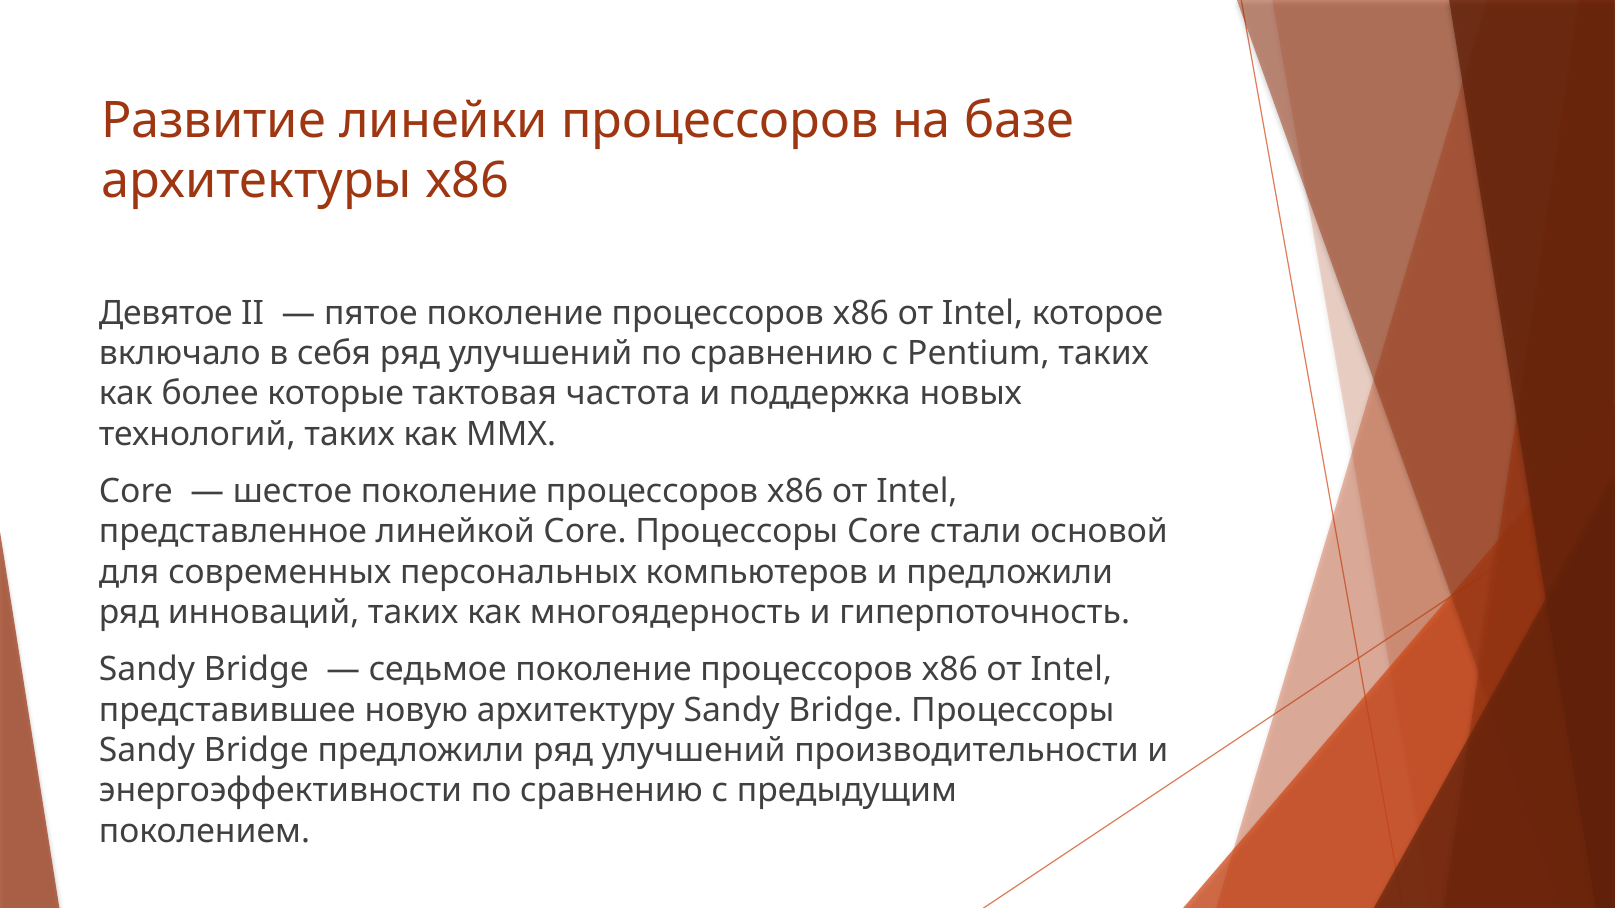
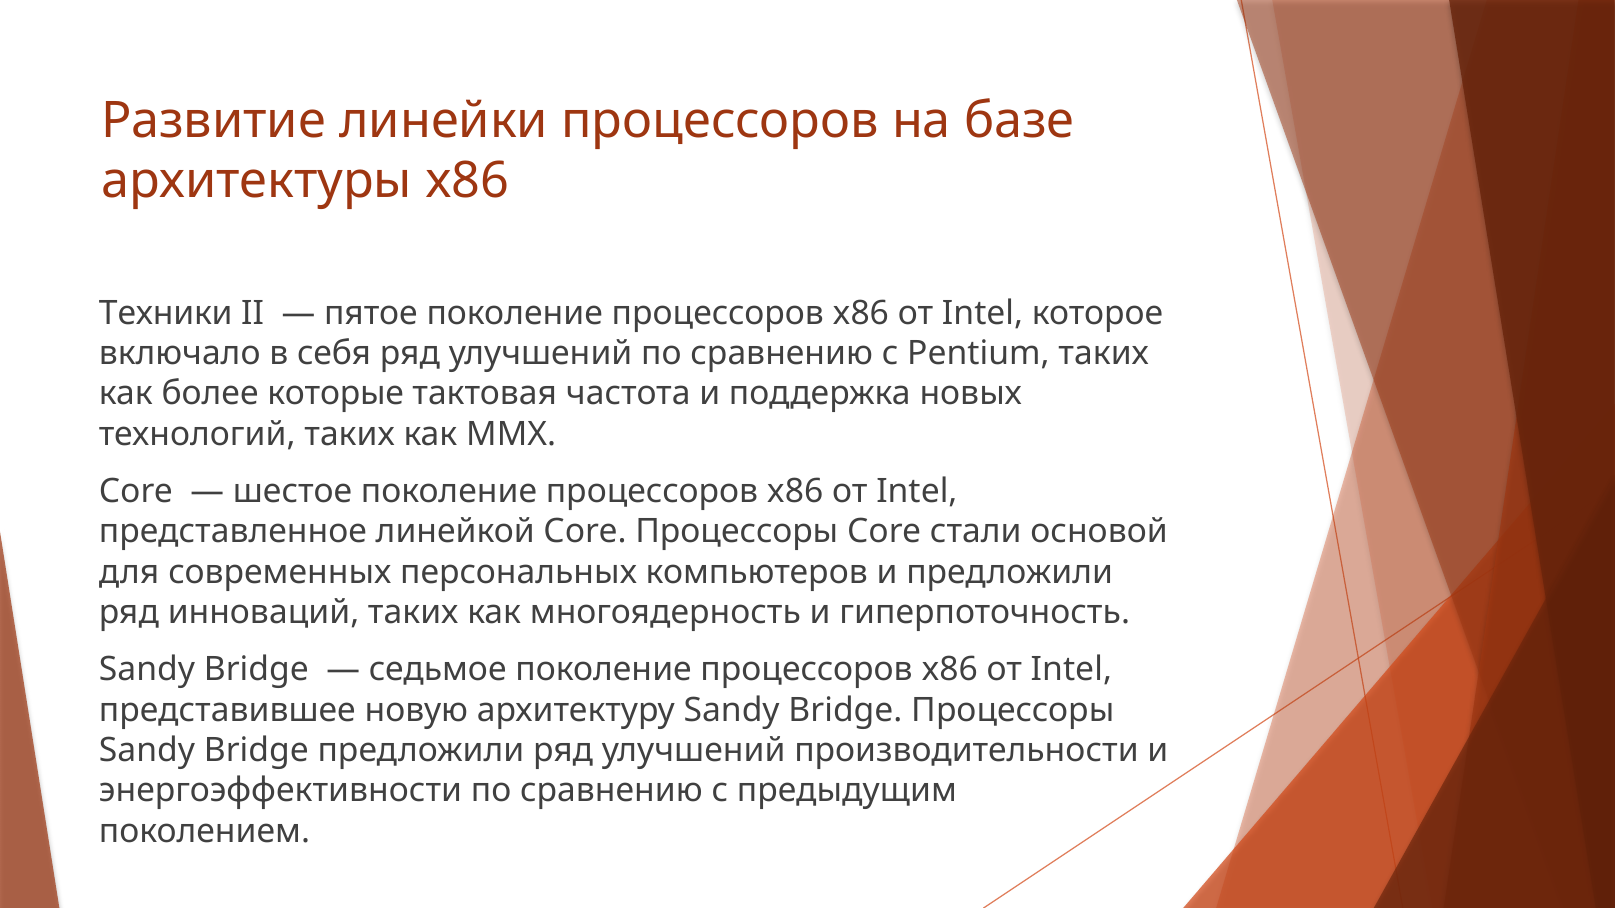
Девятое: Девятое -> Техники
